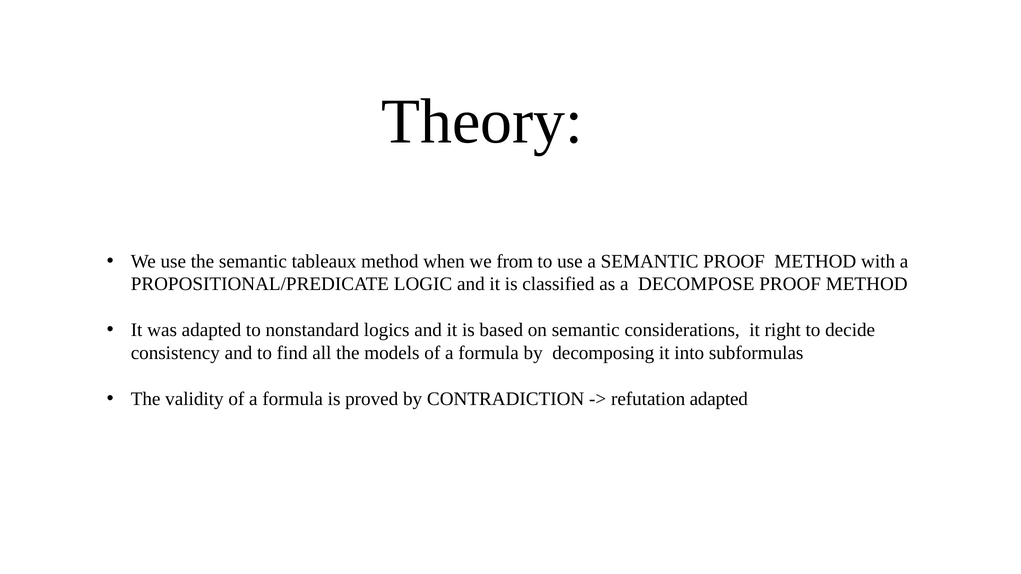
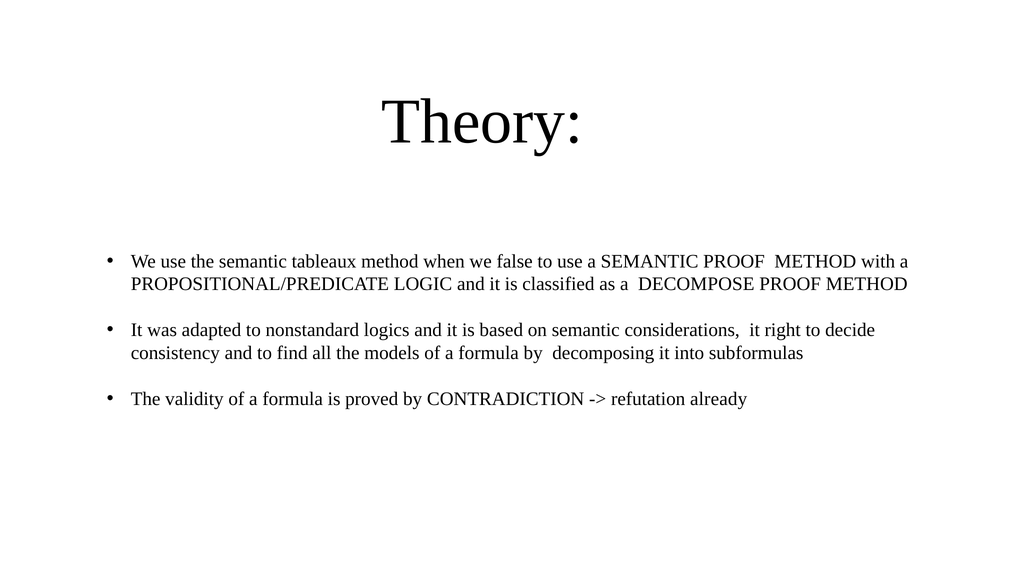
from: from -> false
refutation adapted: adapted -> already
